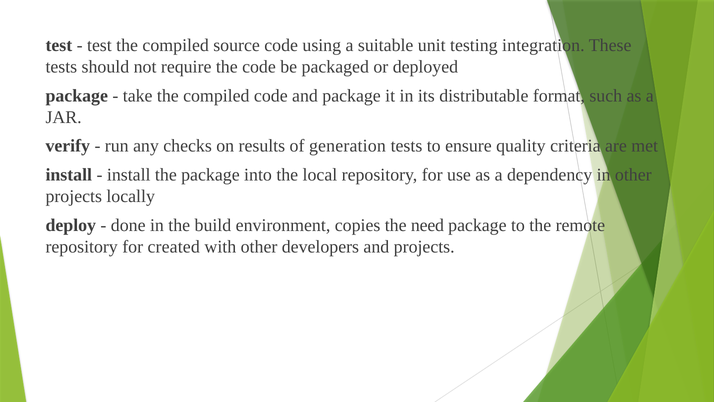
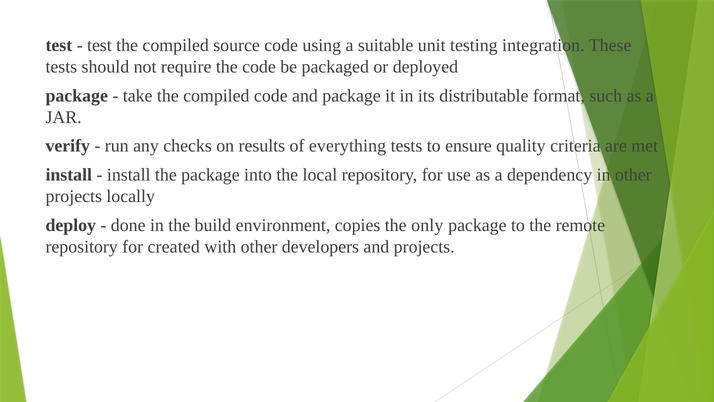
generation: generation -> everything
need: need -> only
